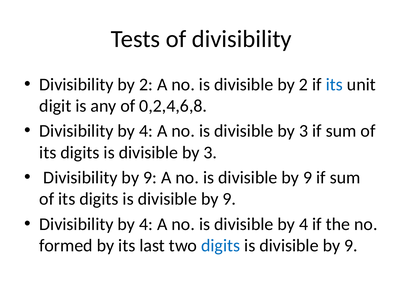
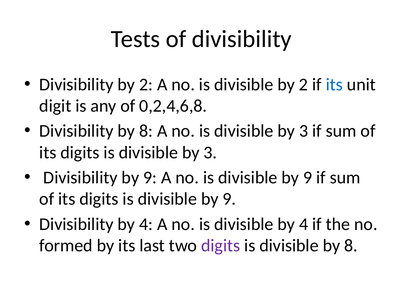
4 at (146, 131): 4 -> 8
digits at (221, 246) colour: blue -> purple
9 at (351, 246): 9 -> 8
